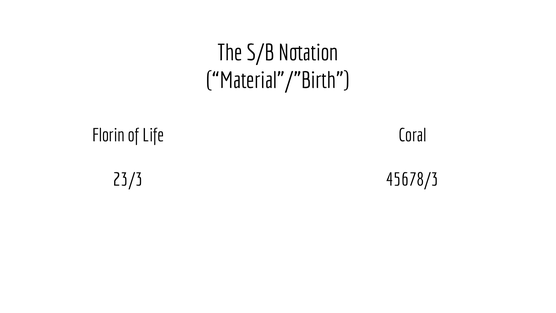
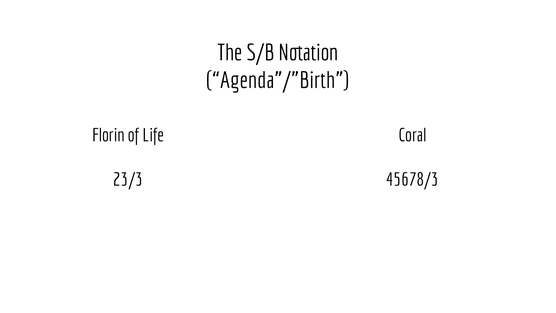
Material”/”Birth: Material”/”Birth -> Agenda”/”Birth
